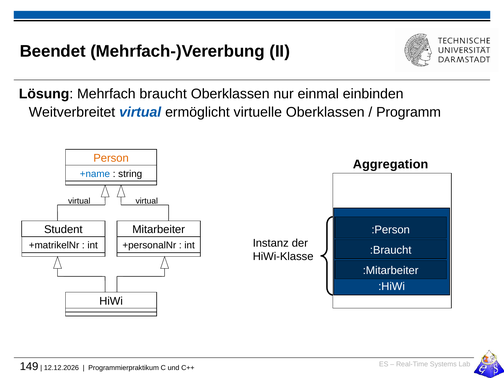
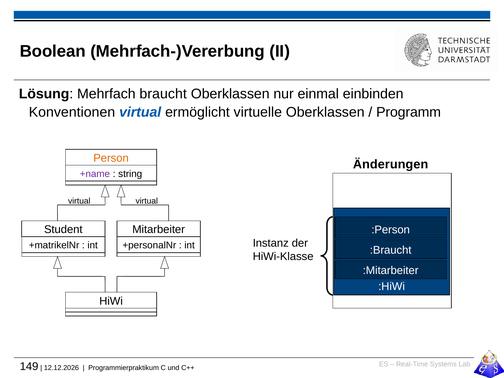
Beendet: Beendet -> Boolean
Weitverbreitet: Weitverbreitet -> Konventionen
Aggregation: Aggregation -> Änderungen
+name colour: blue -> purple
